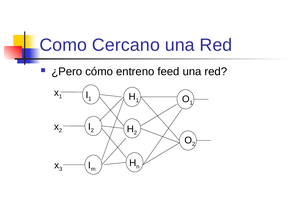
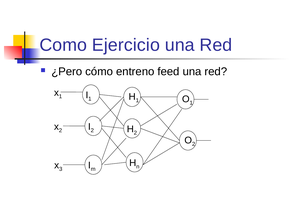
Cercano: Cercano -> Ejercicio
